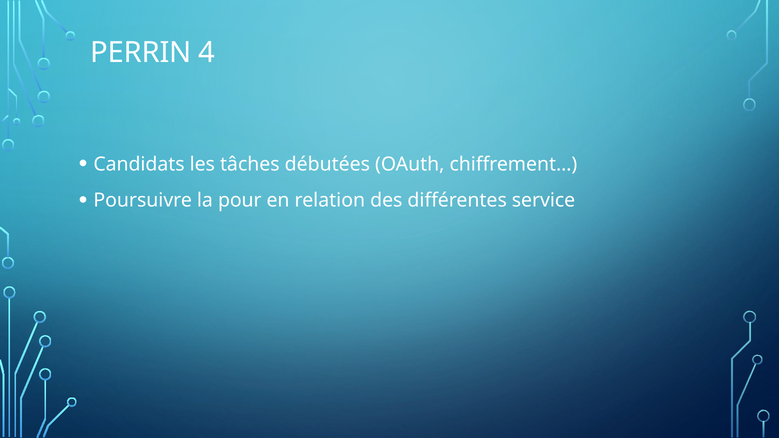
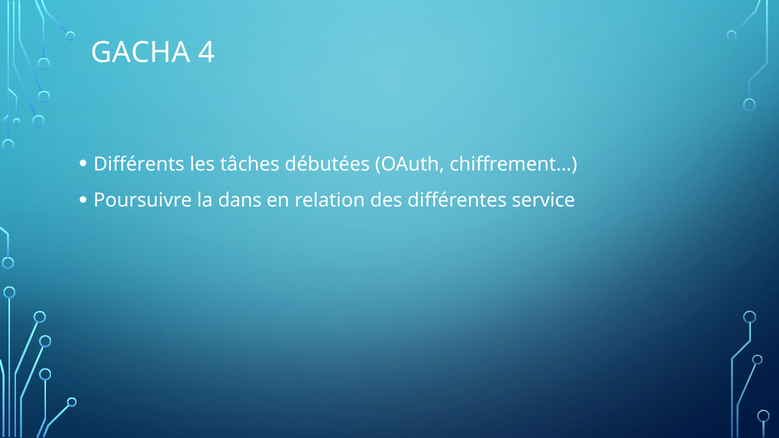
PERRIN: PERRIN -> GACHA
Candidats: Candidats -> Différents
pour: pour -> dans
